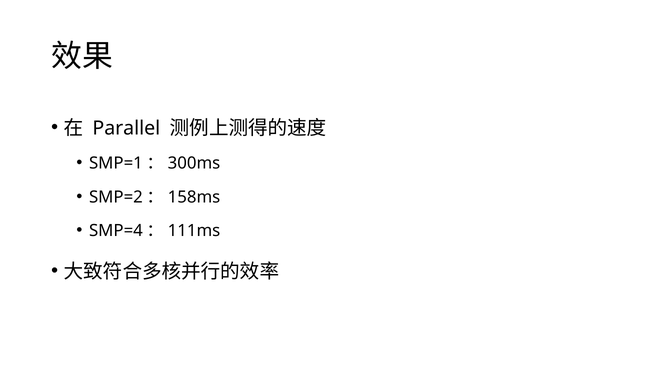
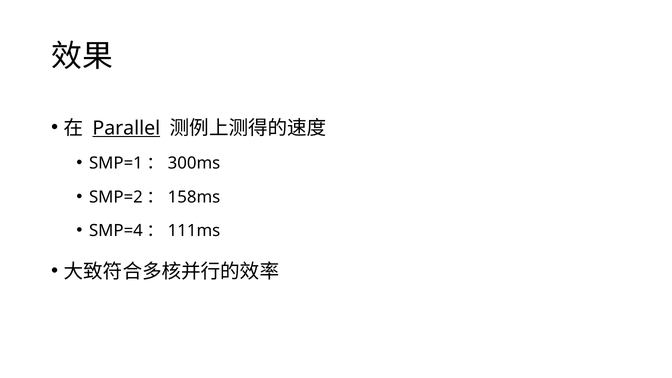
Parallel underline: none -> present
